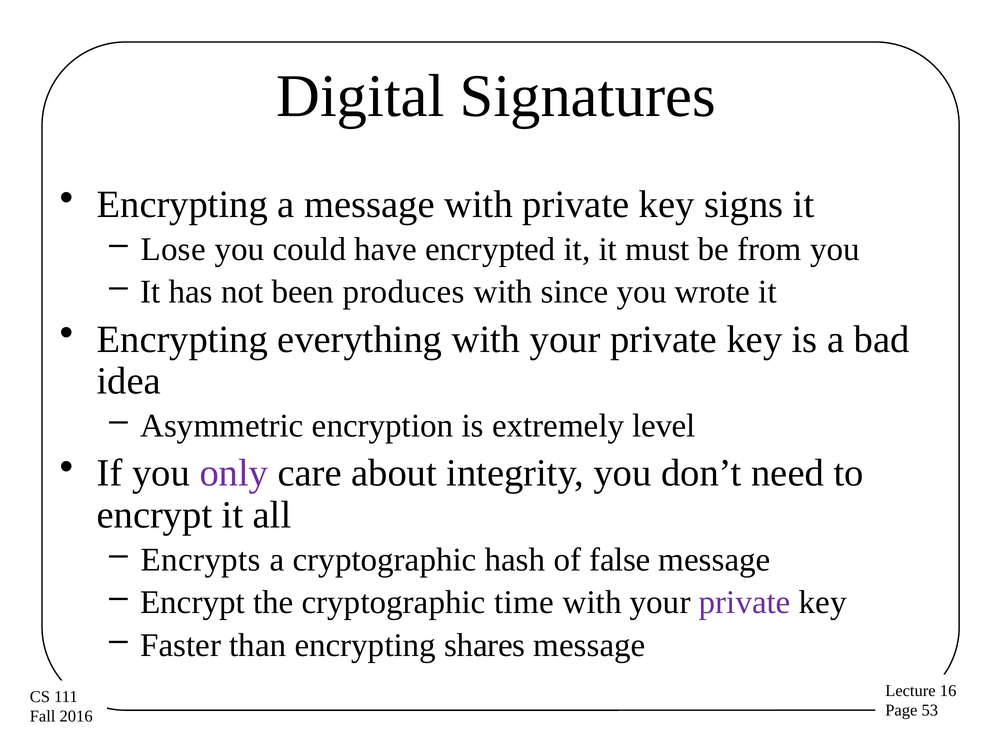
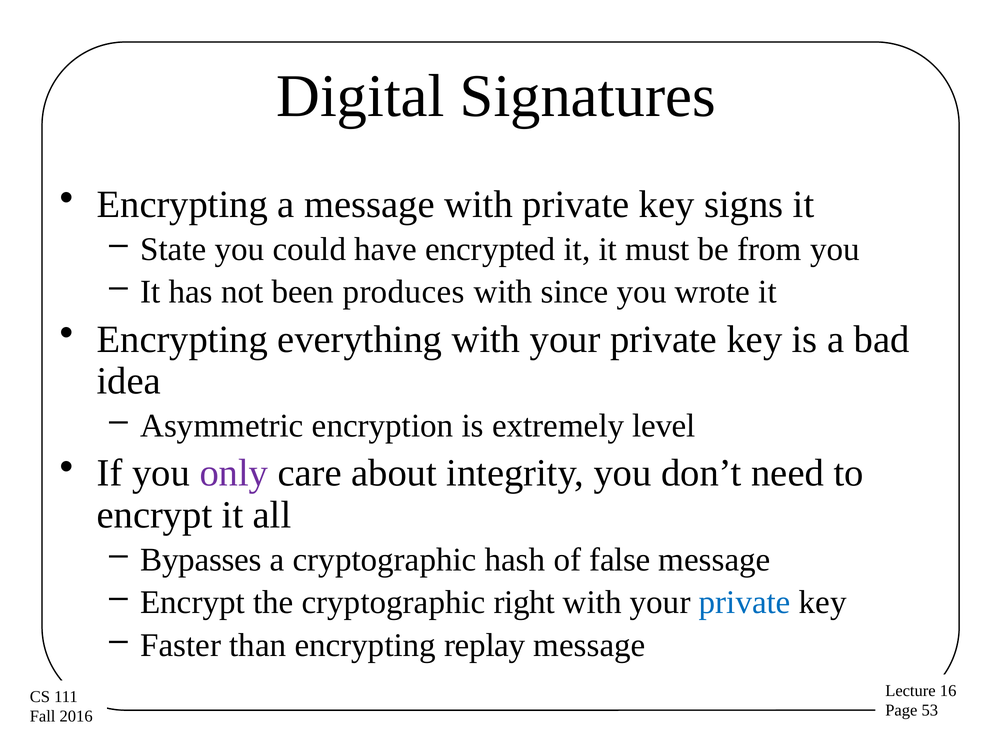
Lose: Lose -> State
Encrypts: Encrypts -> Bypasses
time: time -> right
private at (745, 603) colour: purple -> blue
shares: shares -> replay
